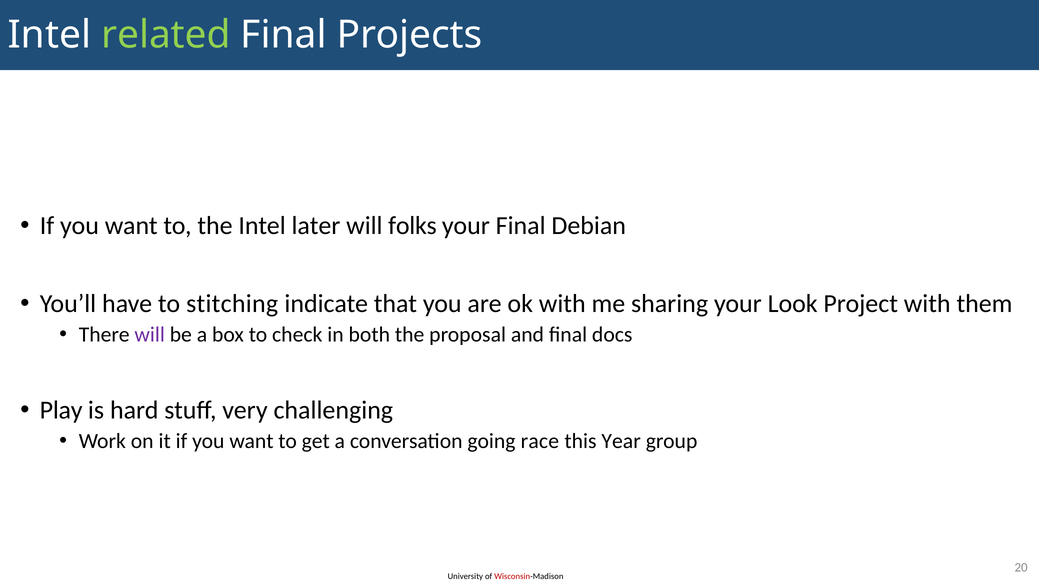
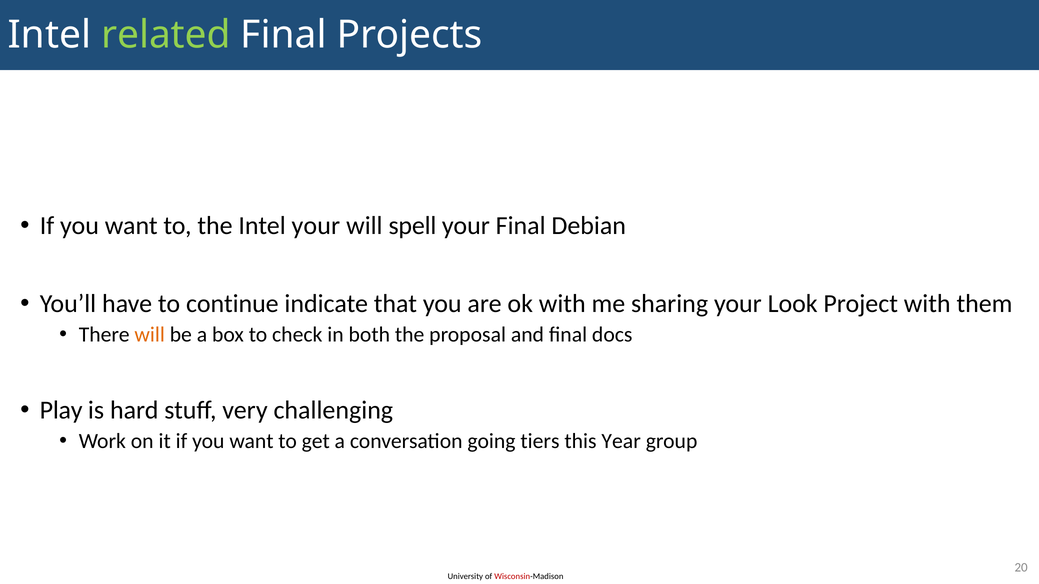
Intel later: later -> your
folks: folks -> spell
stitching: stitching -> continue
will at (150, 335) colour: purple -> orange
race: race -> tiers
